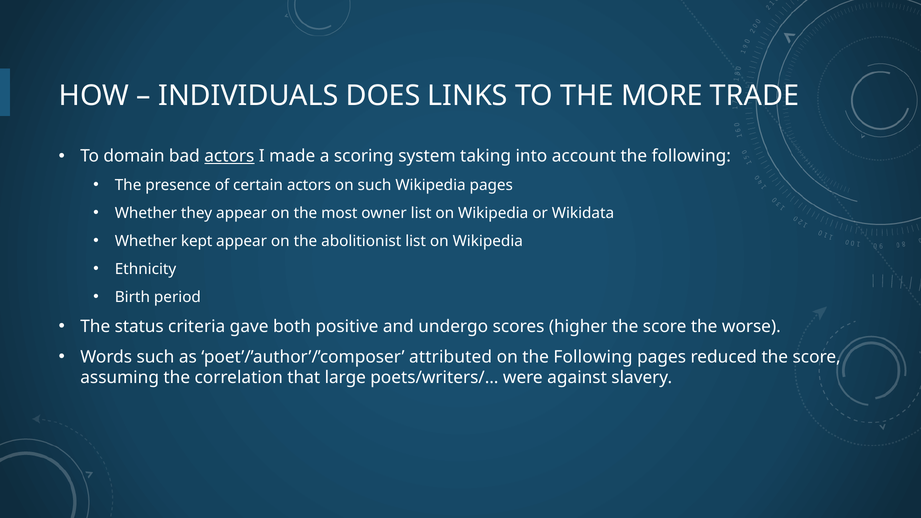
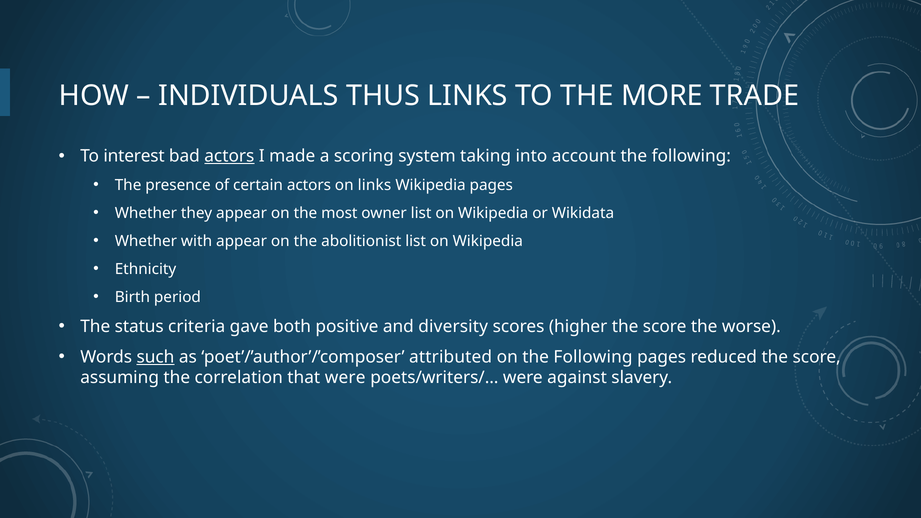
DOES: DOES -> THUS
domain: domain -> interest
on such: such -> links
kept: kept -> with
undergo: undergo -> diversity
such at (155, 357) underline: none -> present
that large: large -> were
